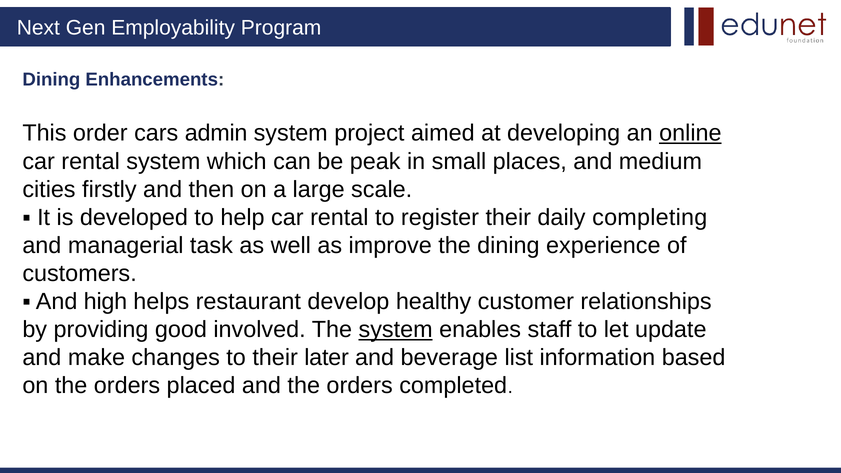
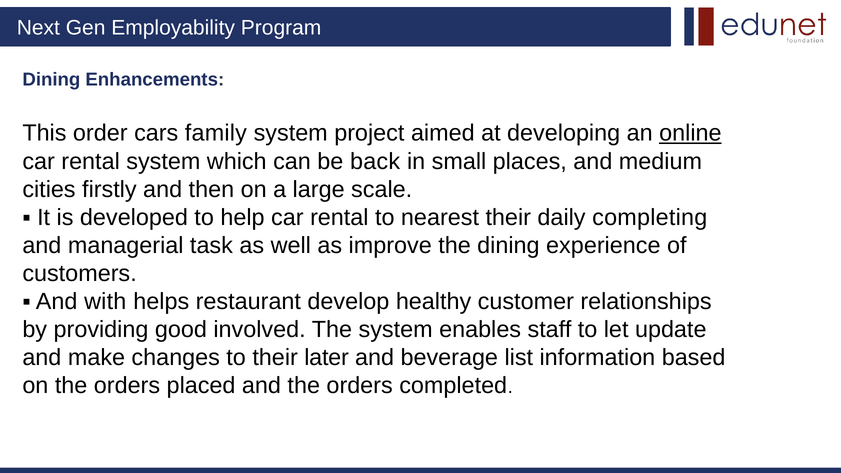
admin: admin -> family
peak: peak -> back
register: register -> nearest
high: high -> with
system at (396, 330) underline: present -> none
